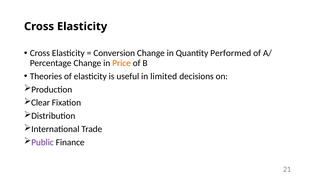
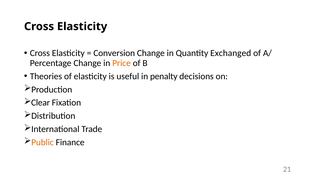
Performed: Performed -> Exchanged
limited: limited -> penalty
Public colour: purple -> orange
